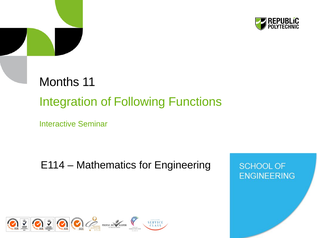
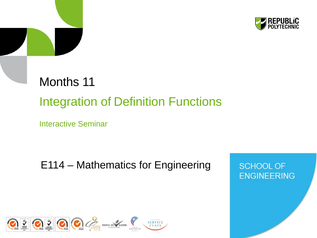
Following: Following -> Definition
